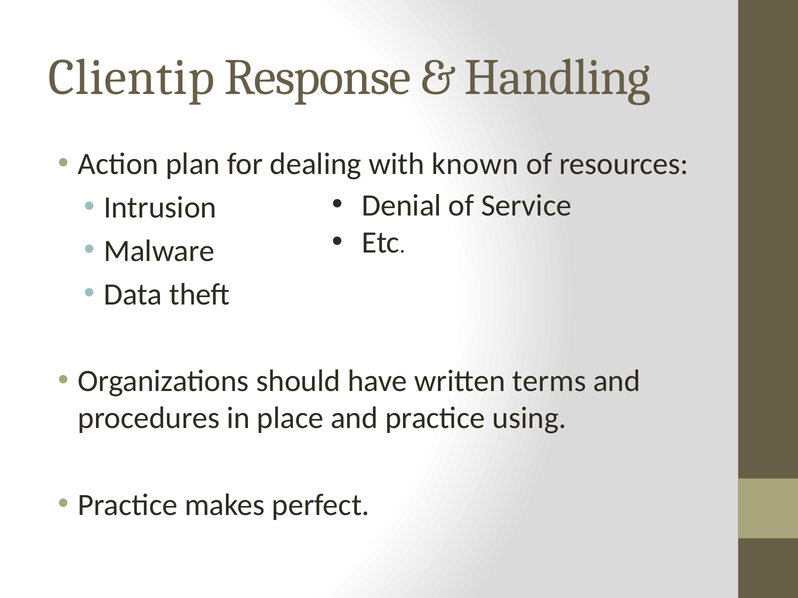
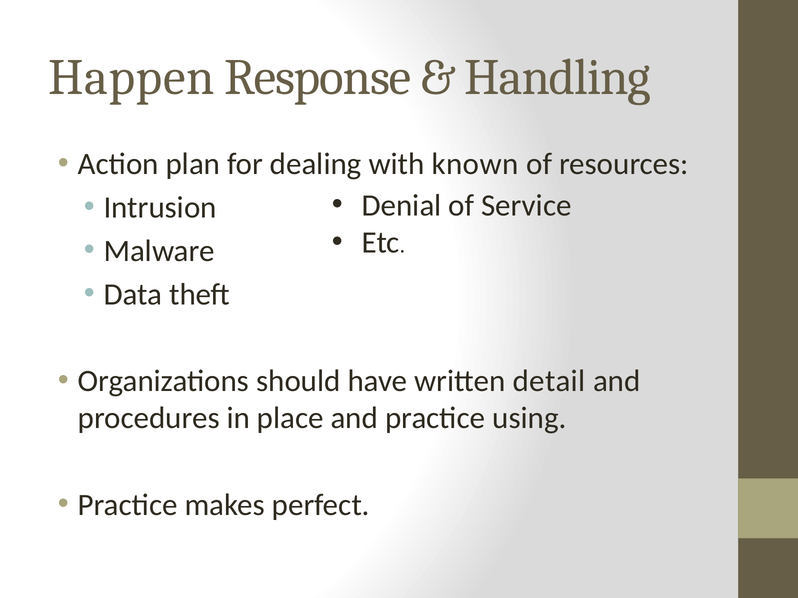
Clientip: Clientip -> Happen
terms: terms -> detail
